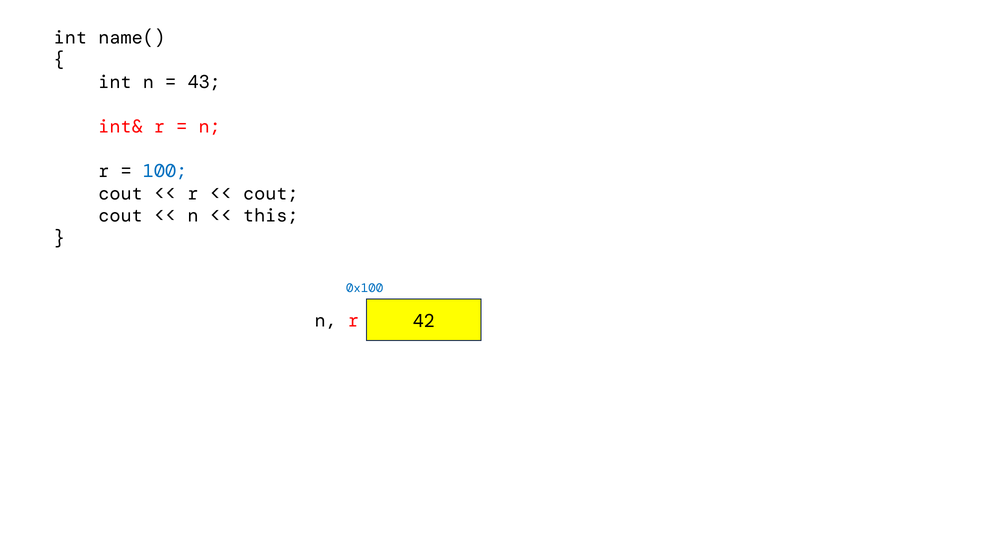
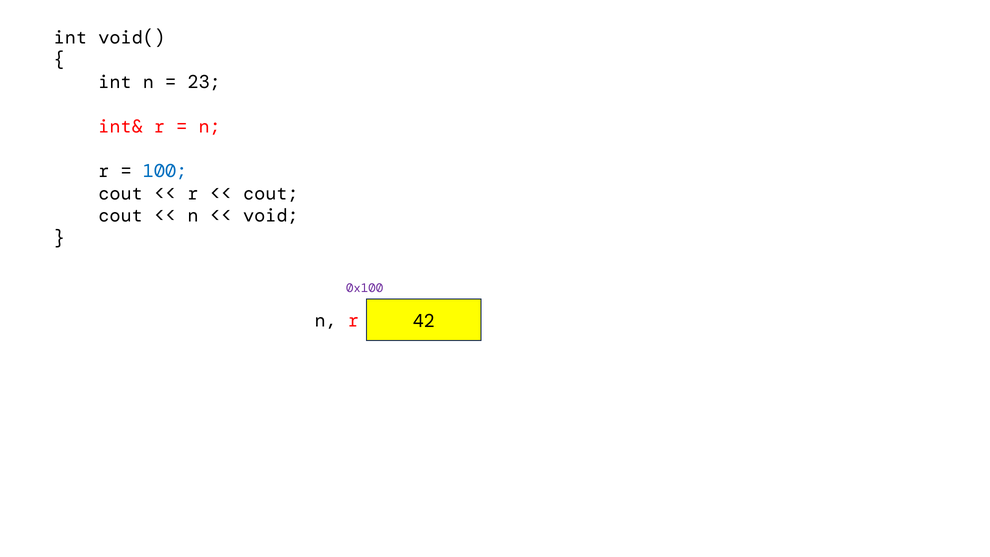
name(: name( -> void(
43: 43 -> 23
this: this -> void
0x100 colour: blue -> purple
